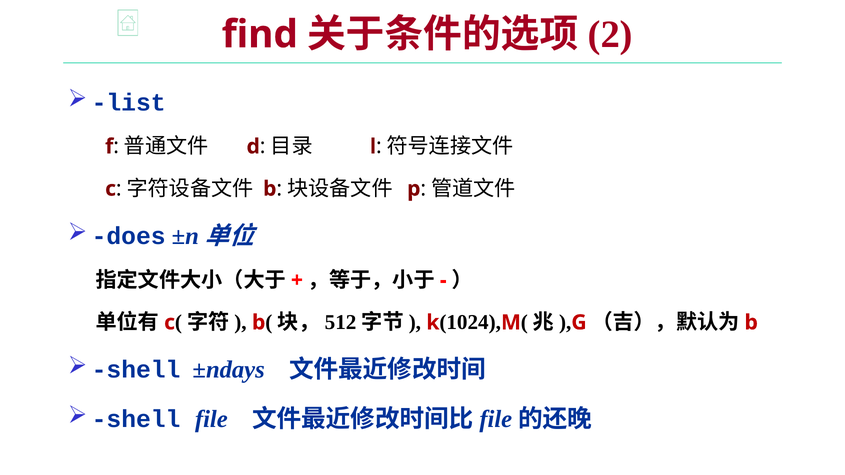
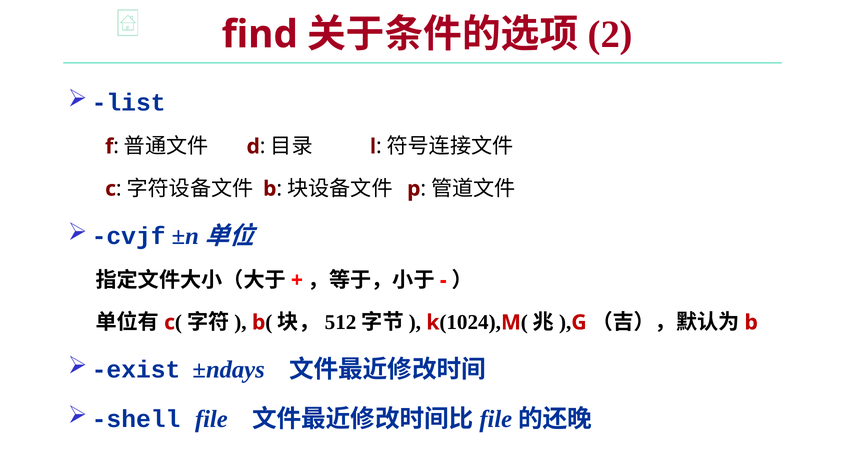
does: does -> cvjf
shell at (136, 370): shell -> exist
